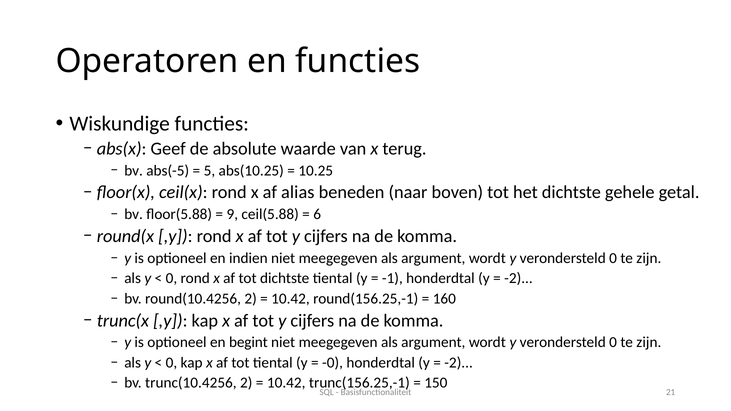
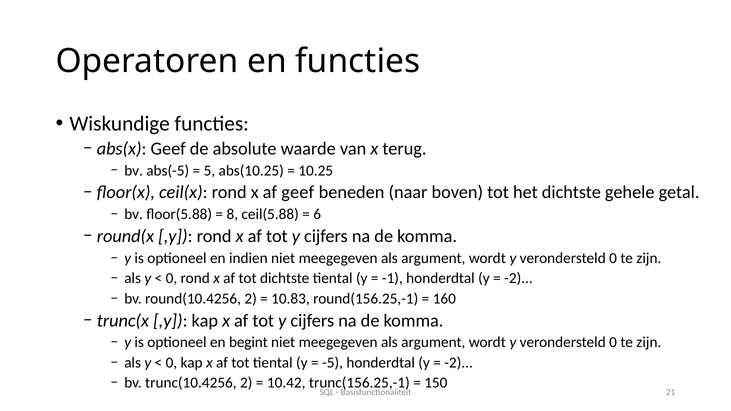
af alias: alias -> geef
9: 9 -> 8
10.42 at (290, 299): 10.42 -> 10.83
-0: -0 -> -5
